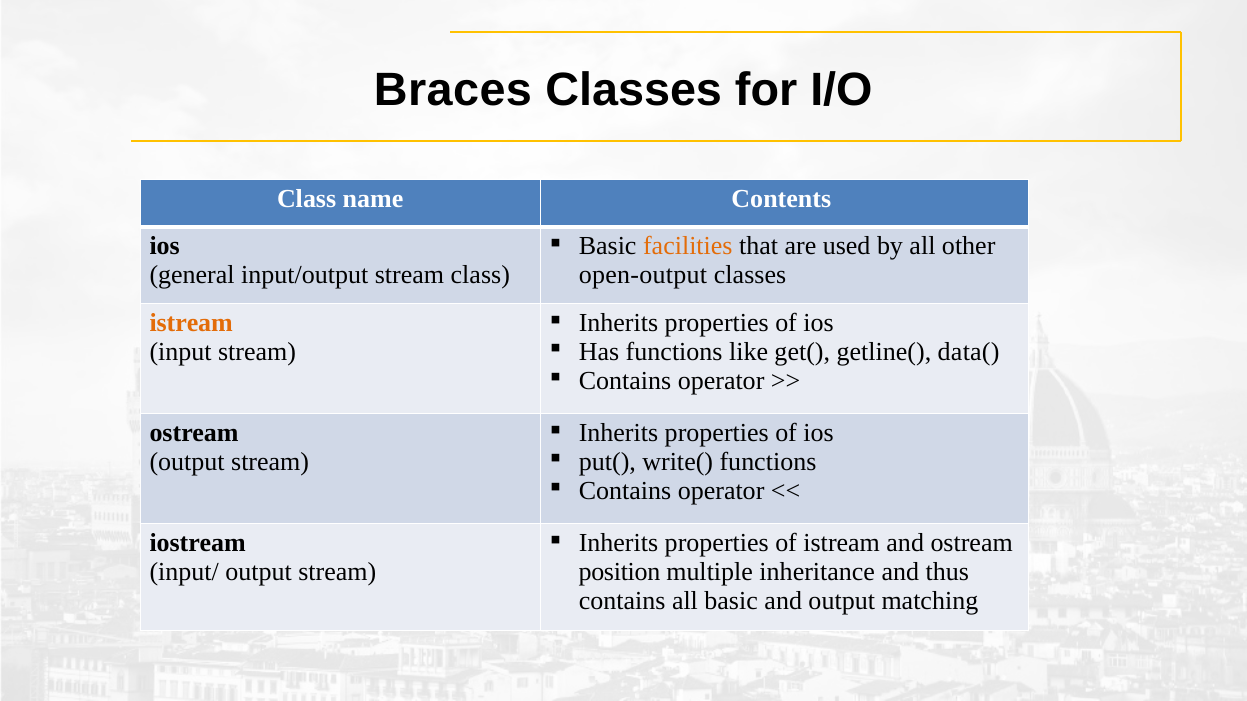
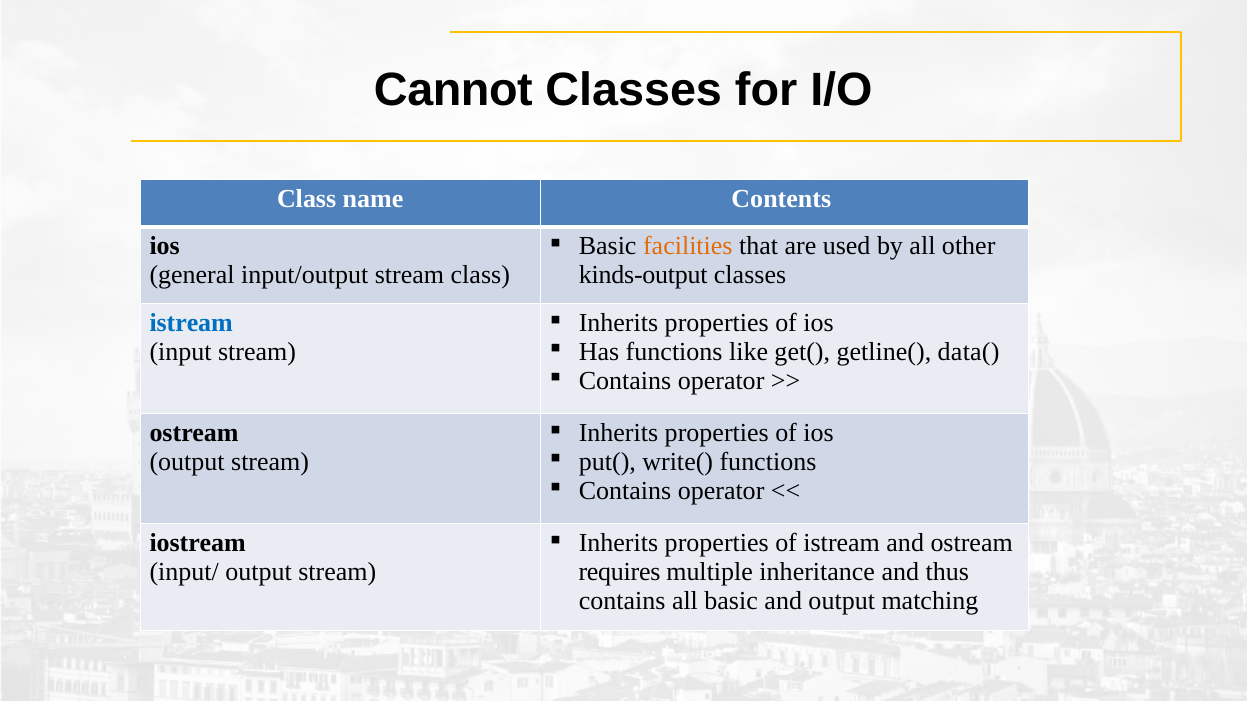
Braces: Braces -> Cannot
open-output: open-output -> kinds-output
istream at (191, 323) colour: orange -> blue
position: position -> requires
